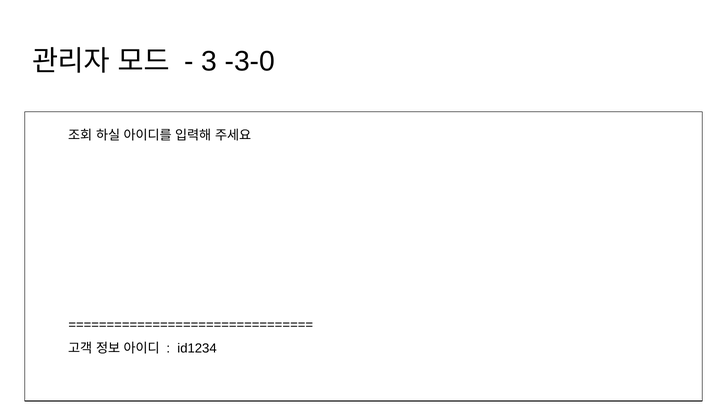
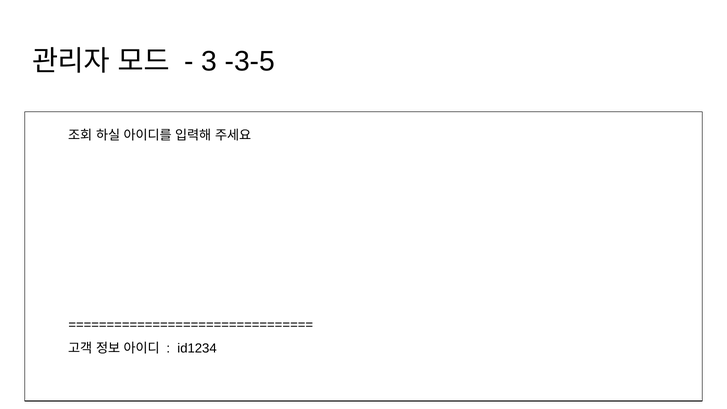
-3-0: -3-0 -> -3-5
